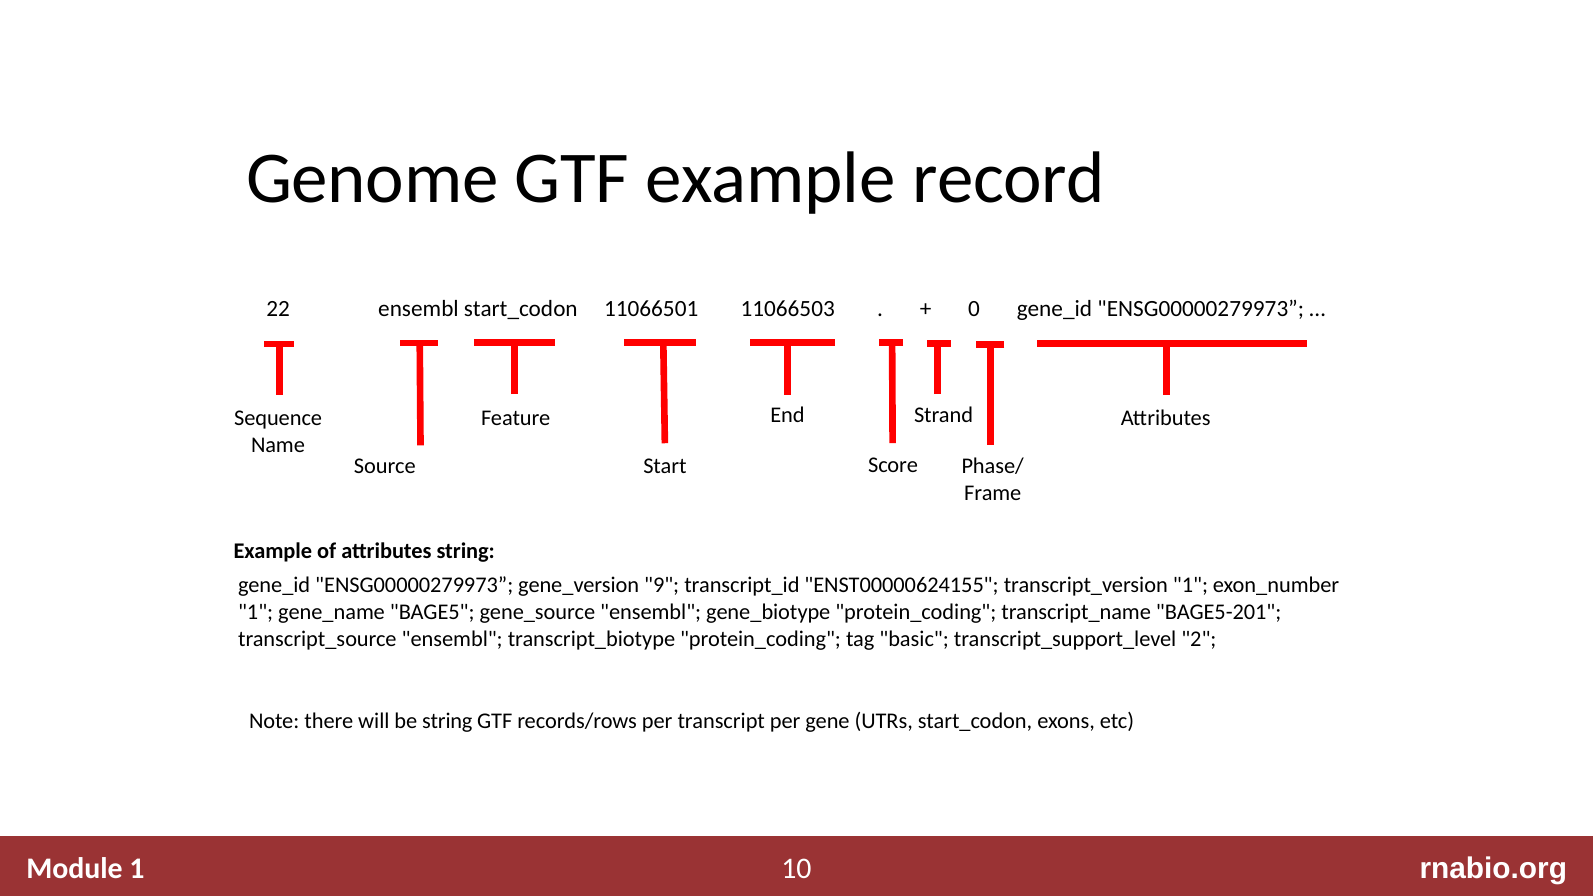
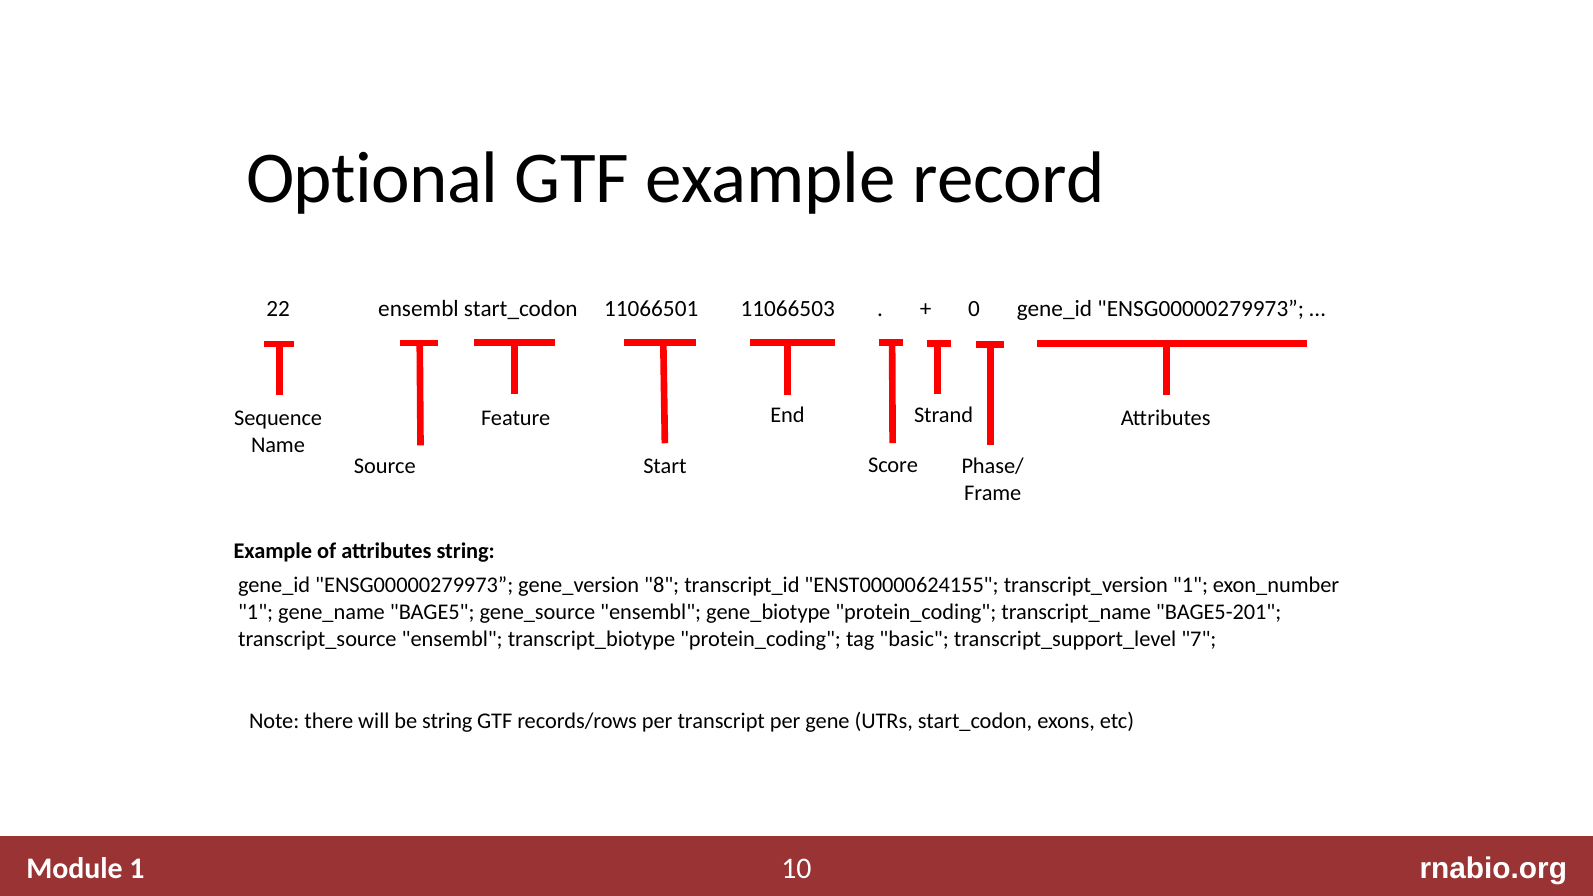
Genome: Genome -> Optional
9: 9 -> 8
2: 2 -> 7
